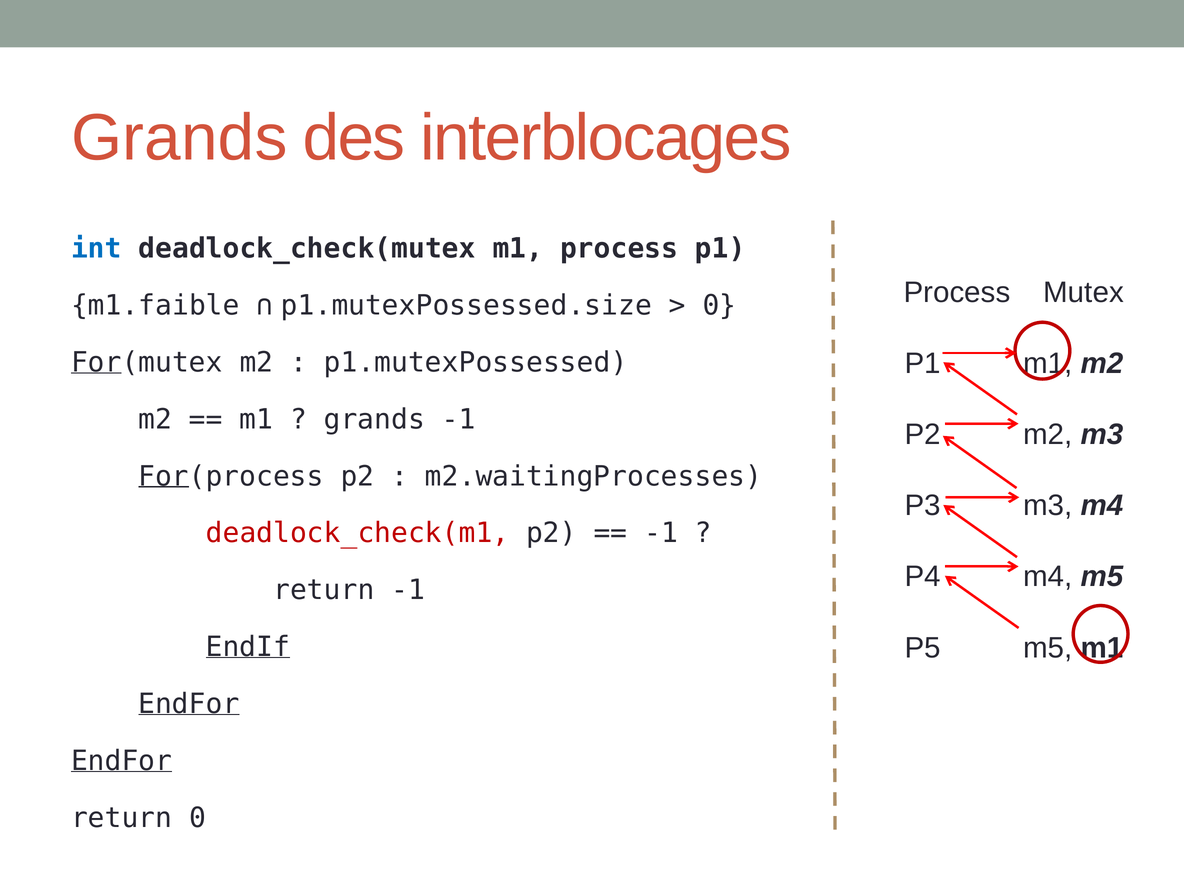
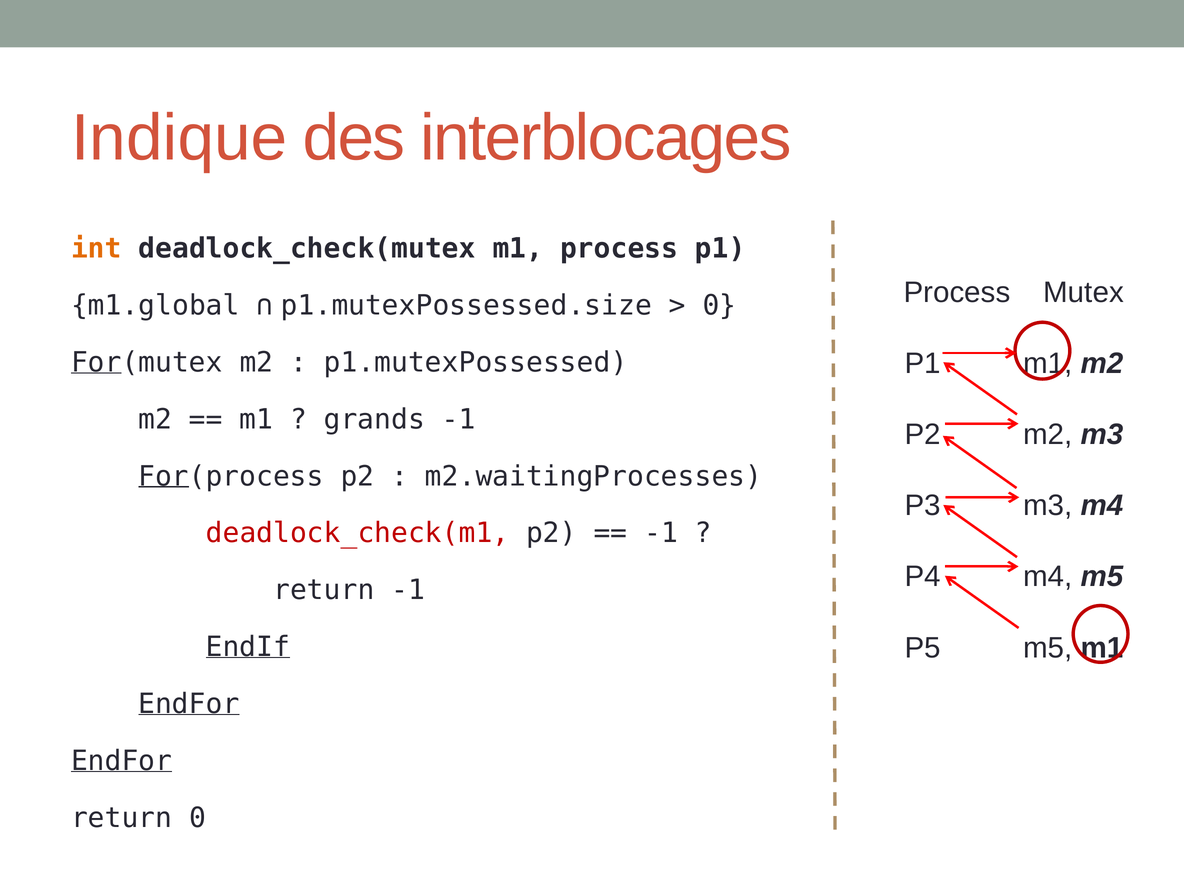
Grands at (179, 138): Grands -> Indique
int colour: blue -> orange
m1.faible: m1.faible -> m1.global
